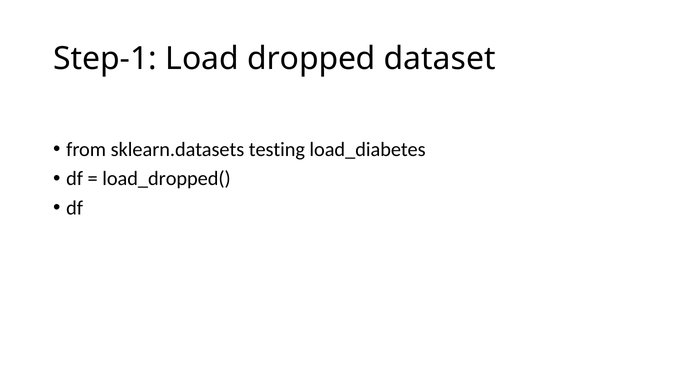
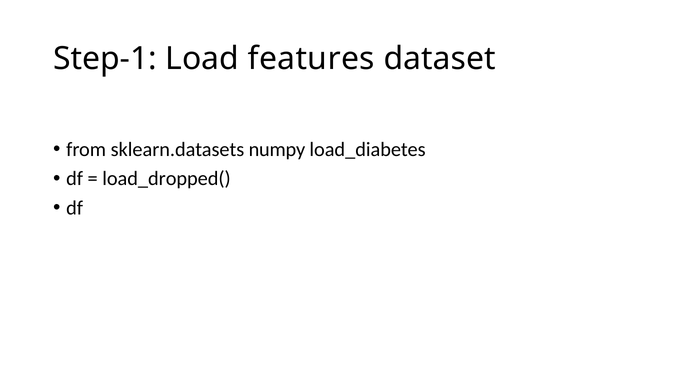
dropped: dropped -> features
testing: testing -> numpy
